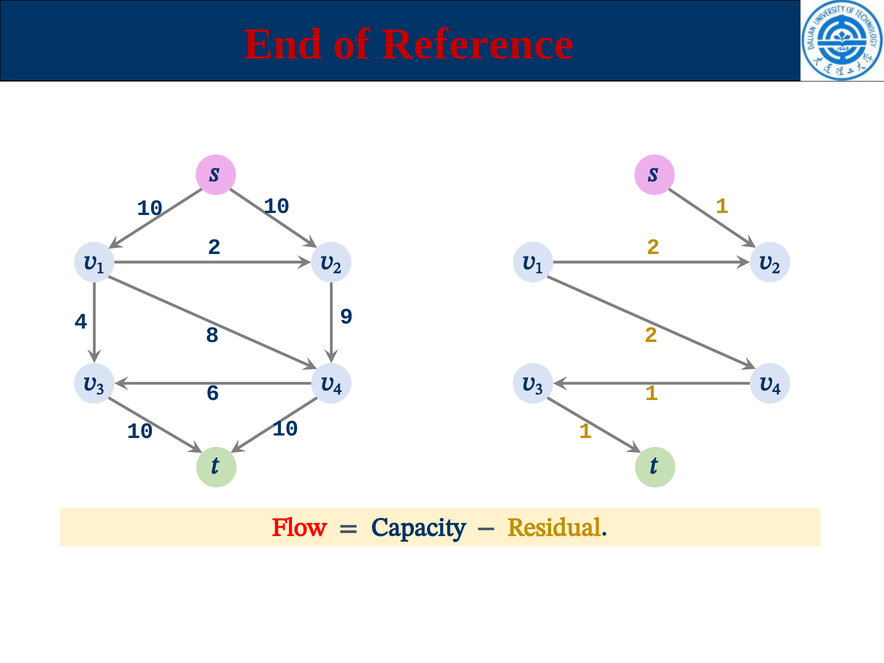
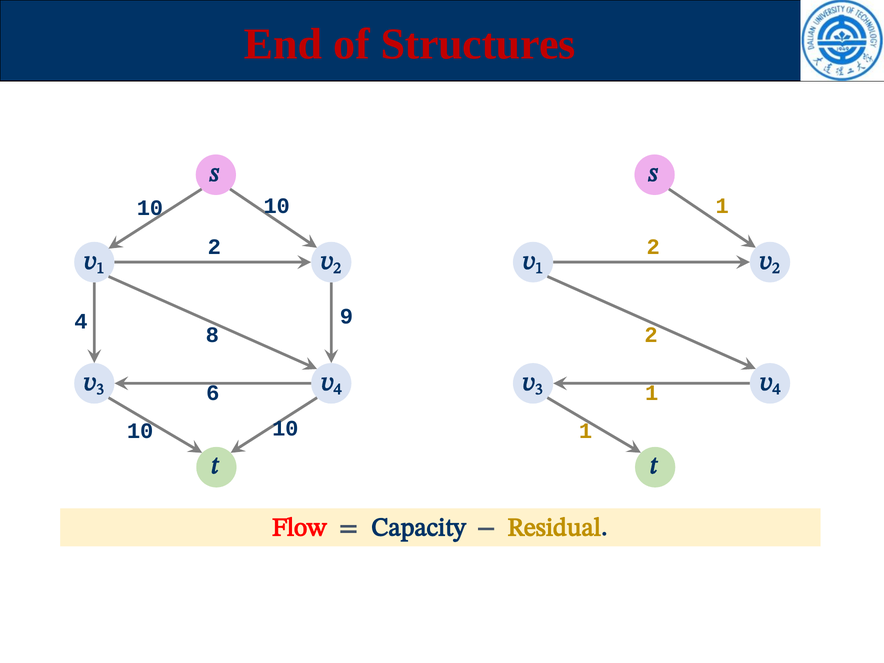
Reference: Reference -> Structures
